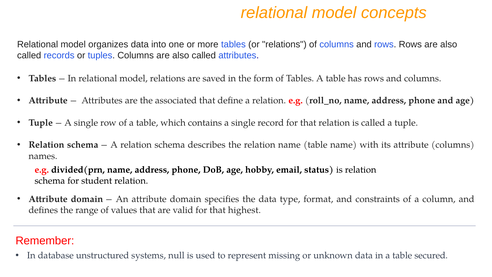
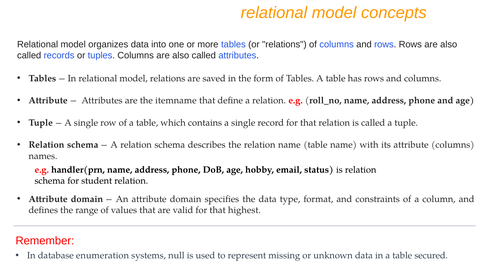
associated: associated -> itemname
divided(prn: divided(prn -> handler(prn
unstructured: unstructured -> enumeration
